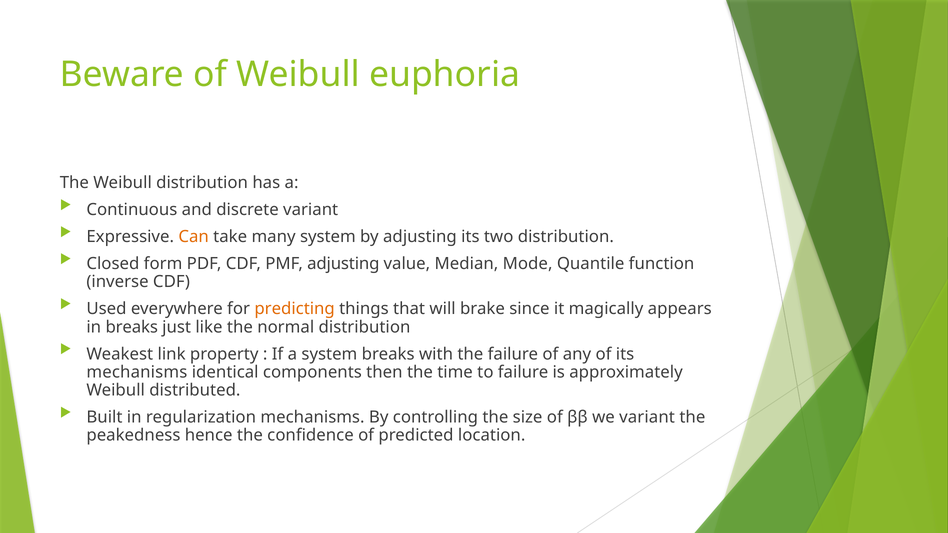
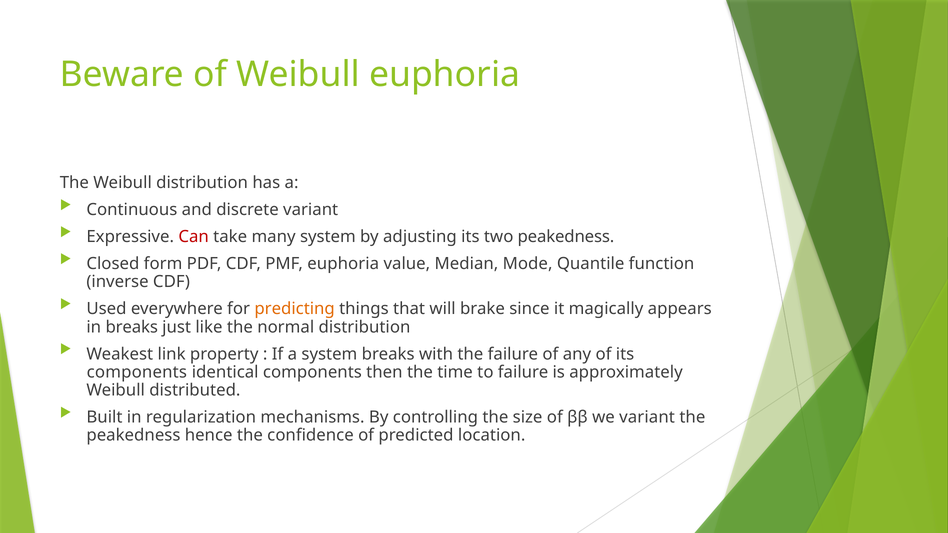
Can colour: orange -> red
two distribution: distribution -> peakedness
PMF adjusting: adjusting -> euphoria
mechanisms at (137, 372): mechanisms -> components
